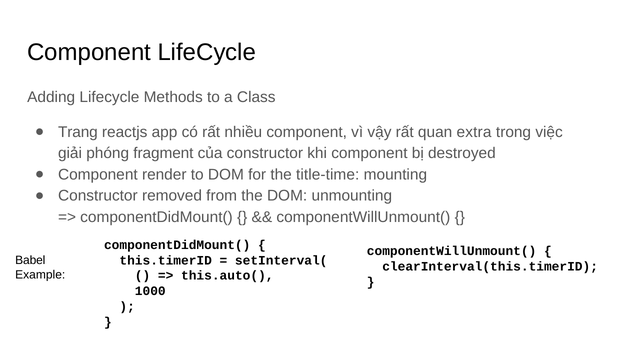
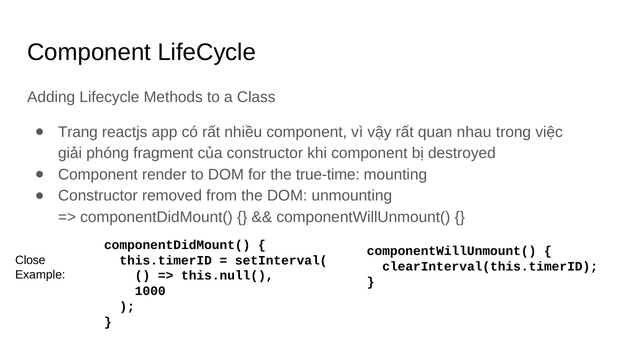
extra: extra -> nhau
title-time: title-time -> true-time
Babel: Babel -> Close
this.auto(: this.auto( -> this.null(
